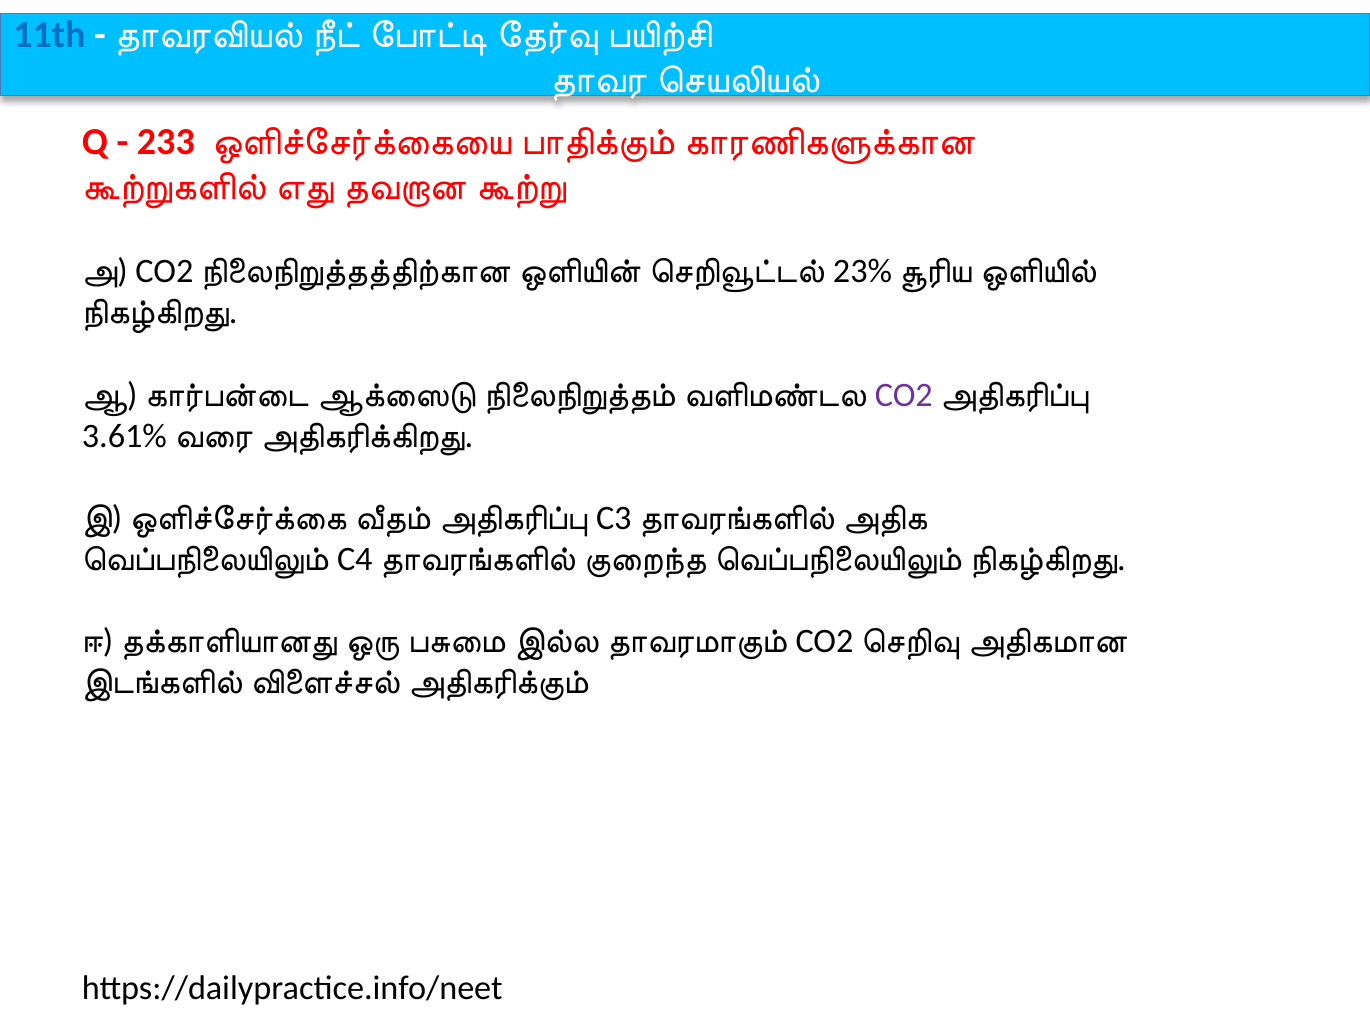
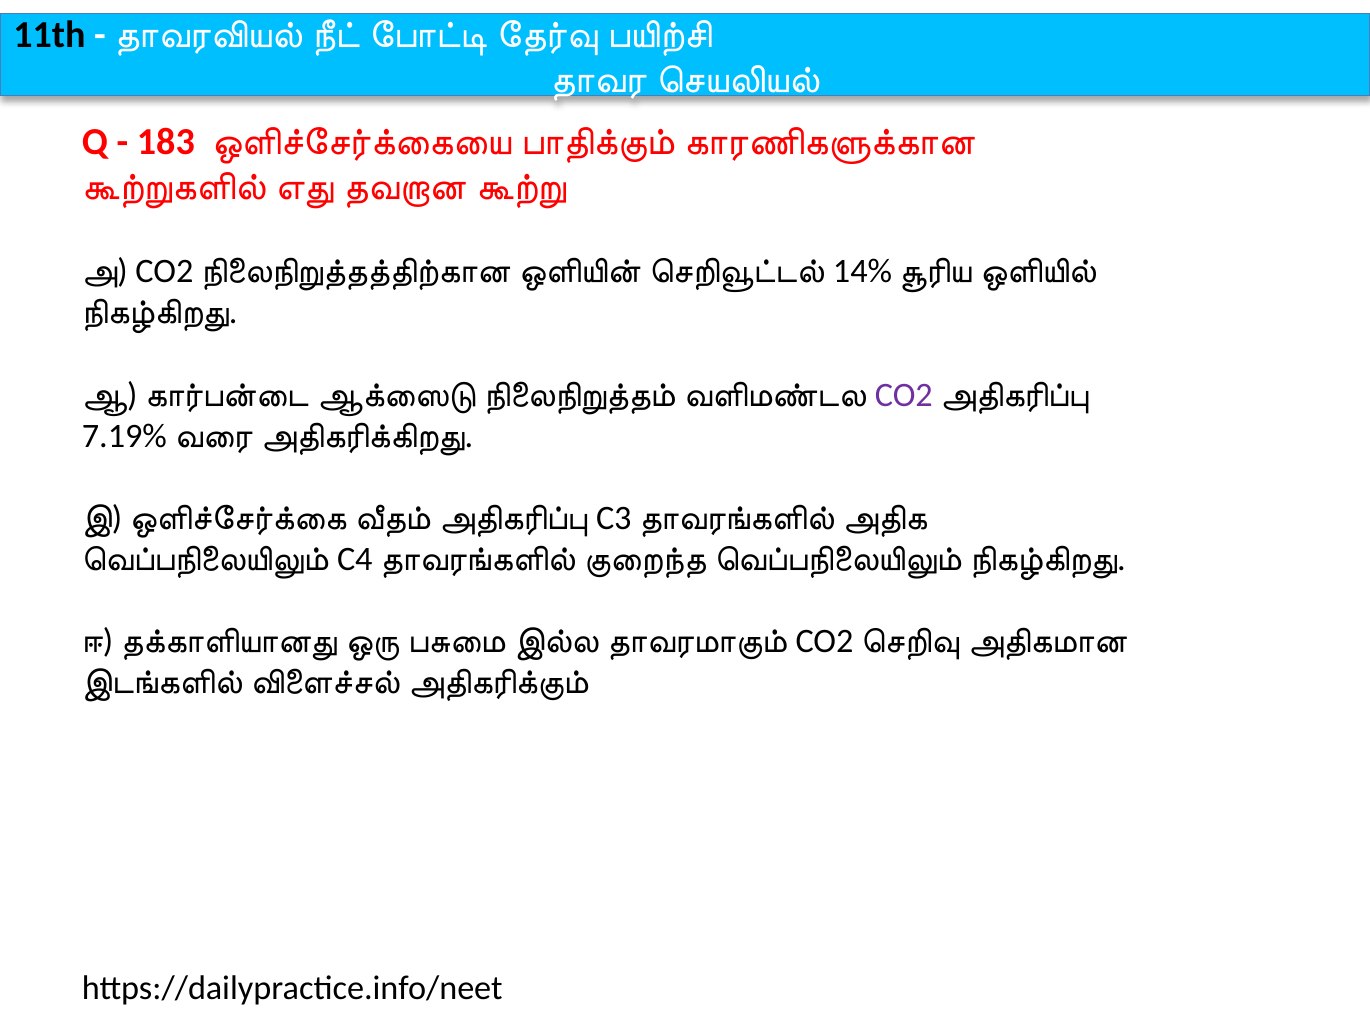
11th colour: blue -> black
233: 233 -> 183
23%: 23% -> 14%
3.61%: 3.61% -> 7.19%
